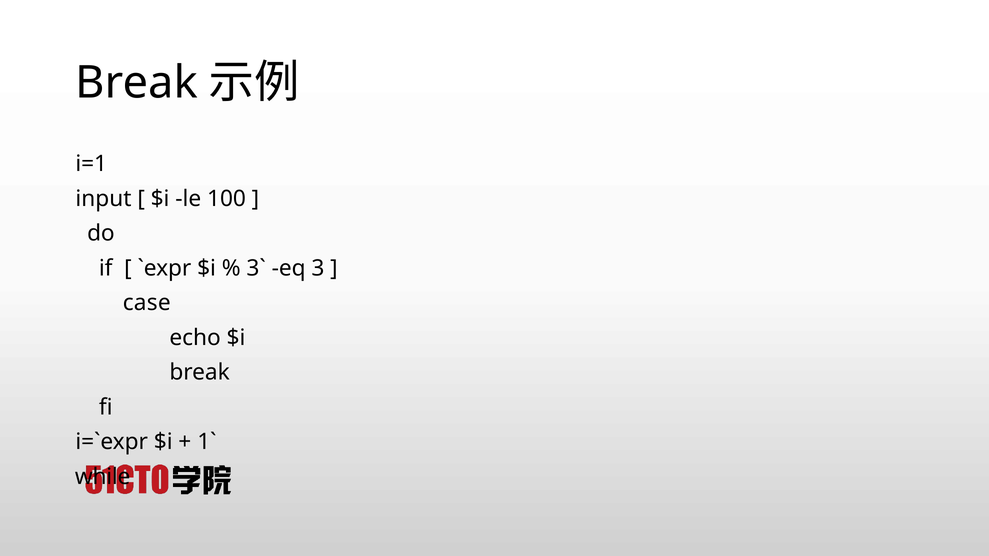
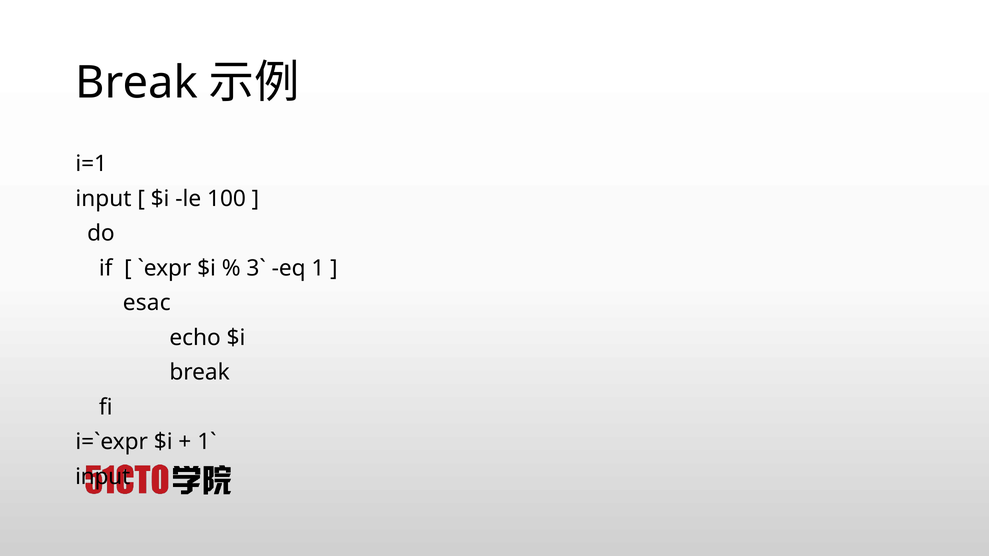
3: 3 -> 1
case: case -> esac
while at (103, 477): while -> input
